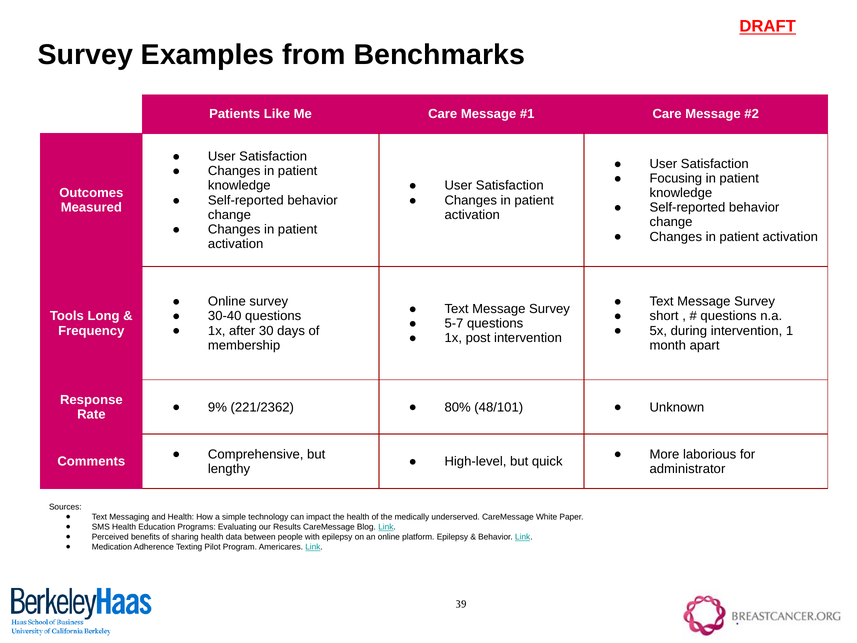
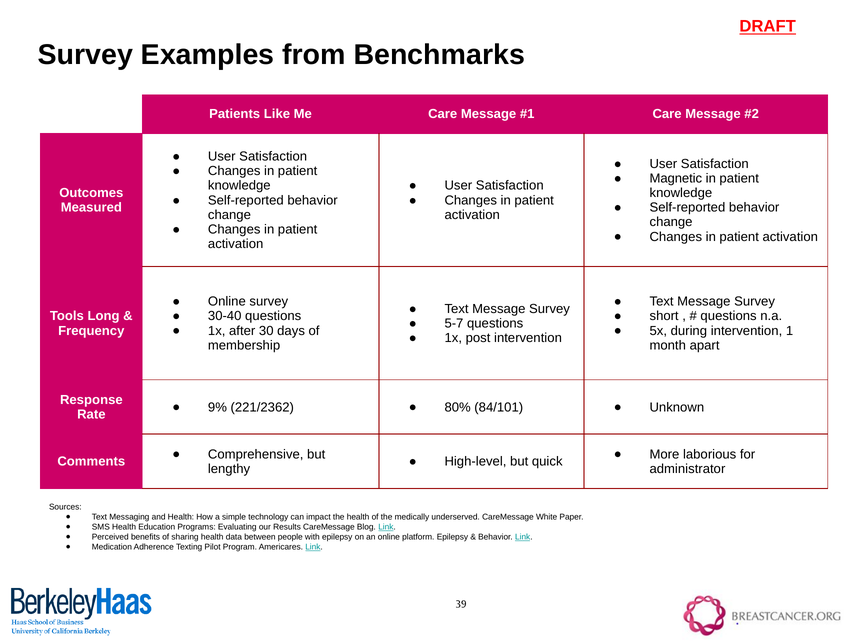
Focusing: Focusing -> Magnetic
48/101: 48/101 -> 84/101
